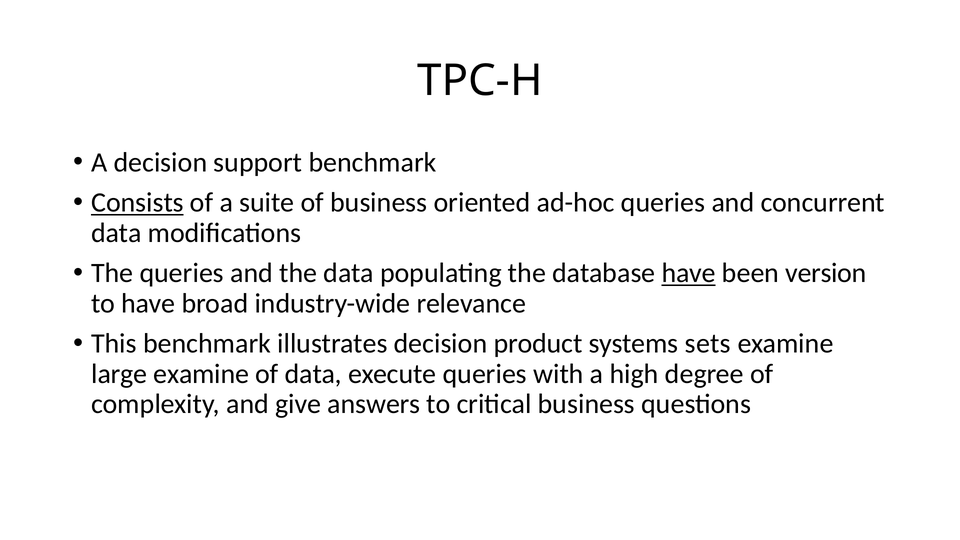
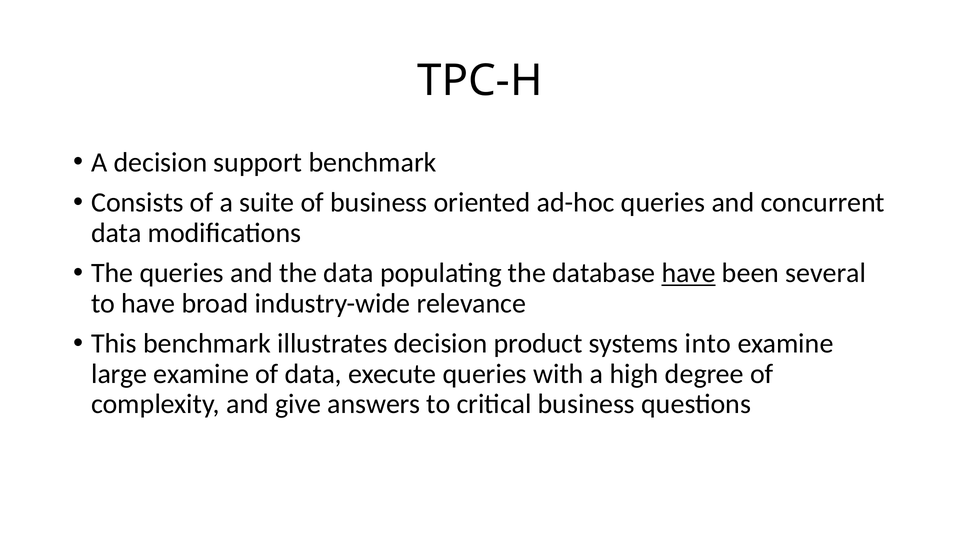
Consists underline: present -> none
version: version -> several
sets: sets -> into
